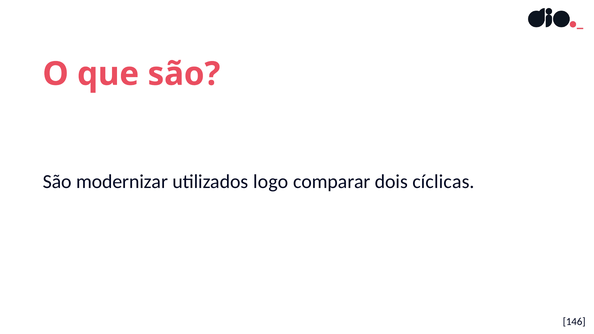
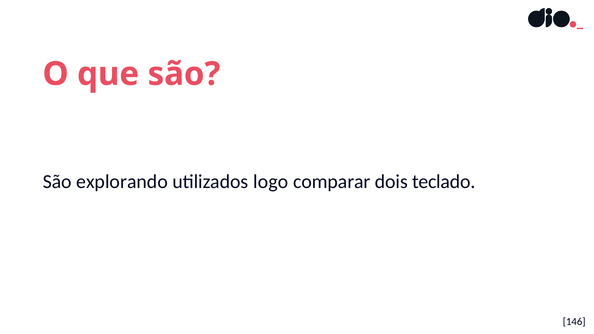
modernizar: modernizar -> explorando
cíclicas: cíclicas -> teclado
